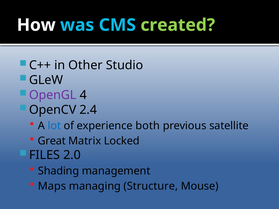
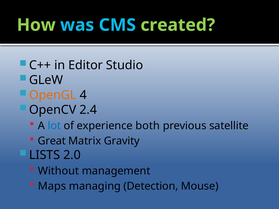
How colour: white -> light green
Other: Other -> Editor
OpenGL colour: purple -> orange
Locked: Locked -> Gravity
FILES: FILES -> LISTS
Shading: Shading -> Without
Structure: Structure -> Detection
